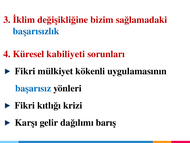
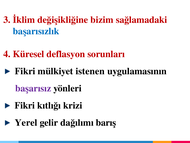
kabiliyeti: kabiliyeti -> deflasyon
kökenli: kökenli -> istenen
başarısız colour: blue -> purple
Karşı: Karşı -> Yerel
